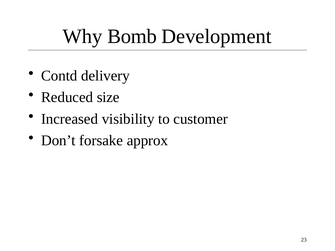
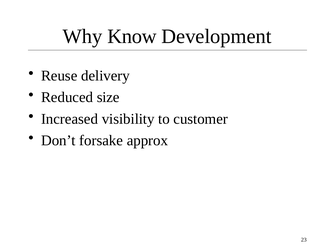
Bomb: Bomb -> Know
Contd: Contd -> Reuse
